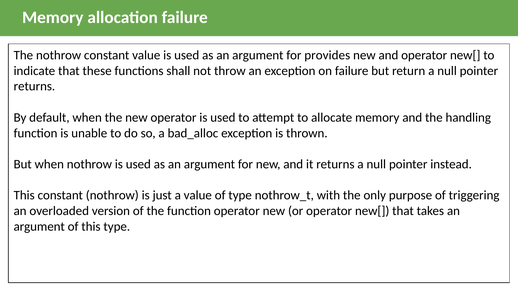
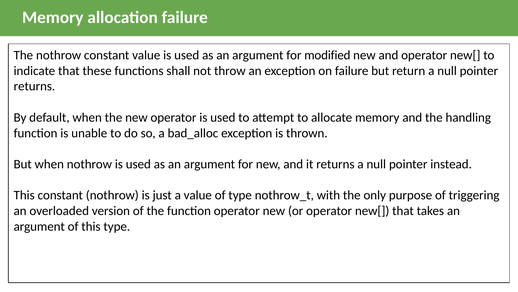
provides: provides -> modified
